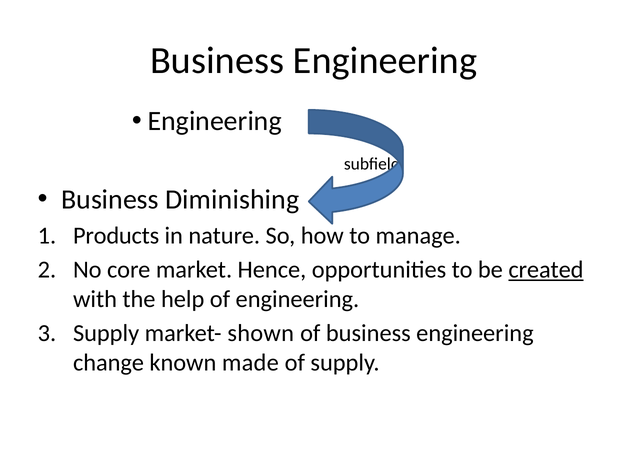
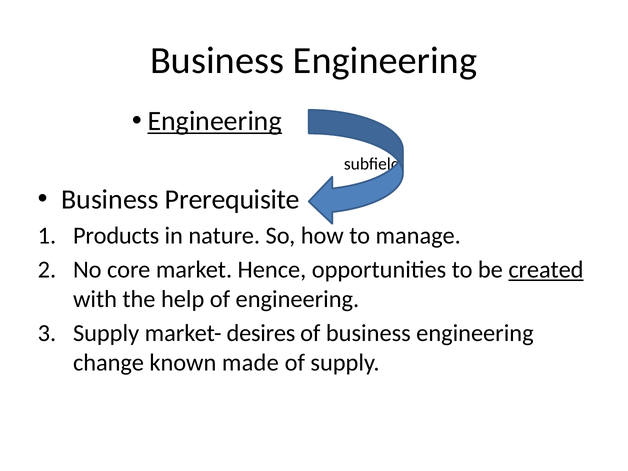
Engineering at (215, 121) underline: none -> present
Diminishing: Diminishing -> Prerequisite
shown: shown -> desires
